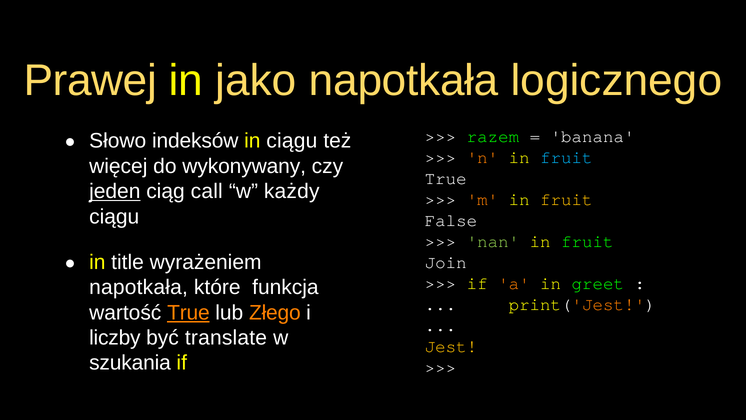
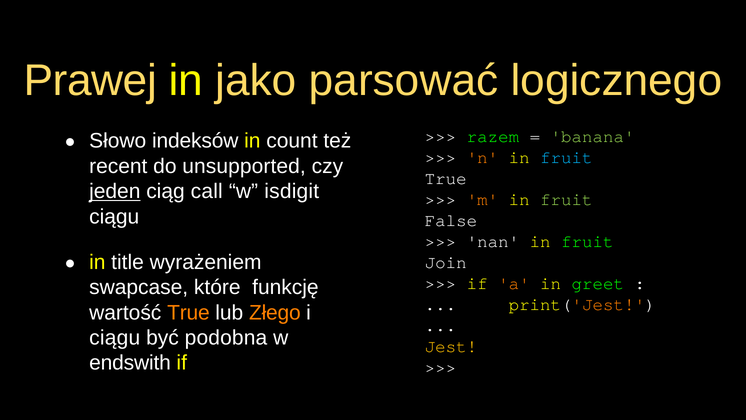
jako napotkała: napotkała -> parsować
in ciągu: ciągu -> count
banana colour: white -> light green
więcej: więcej -> recent
wykonywany: wykonywany -> unsupported
każdy: każdy -> isdigit
fruit at (566, 199) colour: yellow -> light green
nan colour: light green -> white
napotkała at (139, 287): napotkała -> swapcase
funkcja: funkcja -> funkcję
True at (188, 312) underline: present -> none
liczby at (115, 338): liczby -> ciągu
translate: translate -> podobna
szukania: szukania -> endswith
